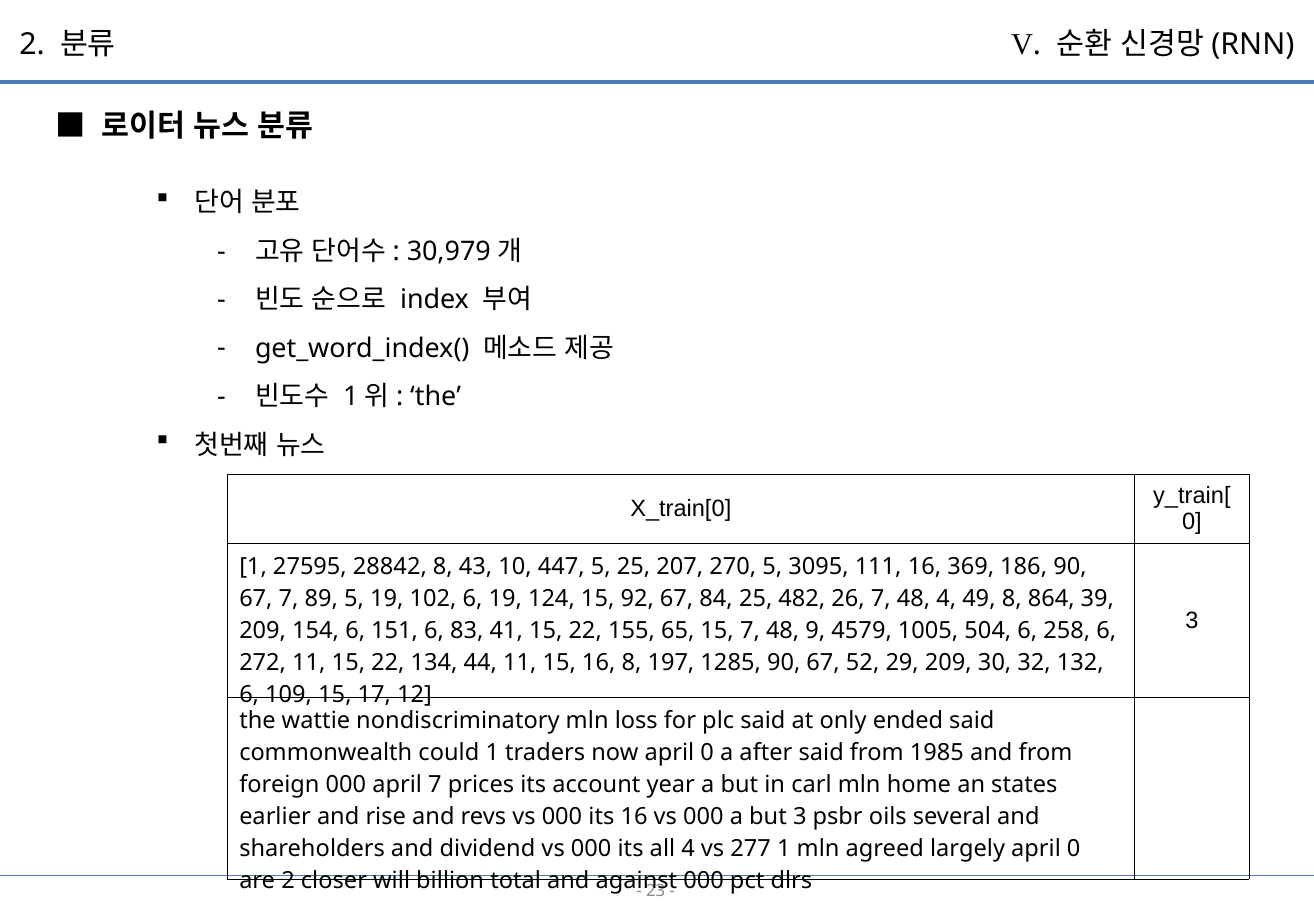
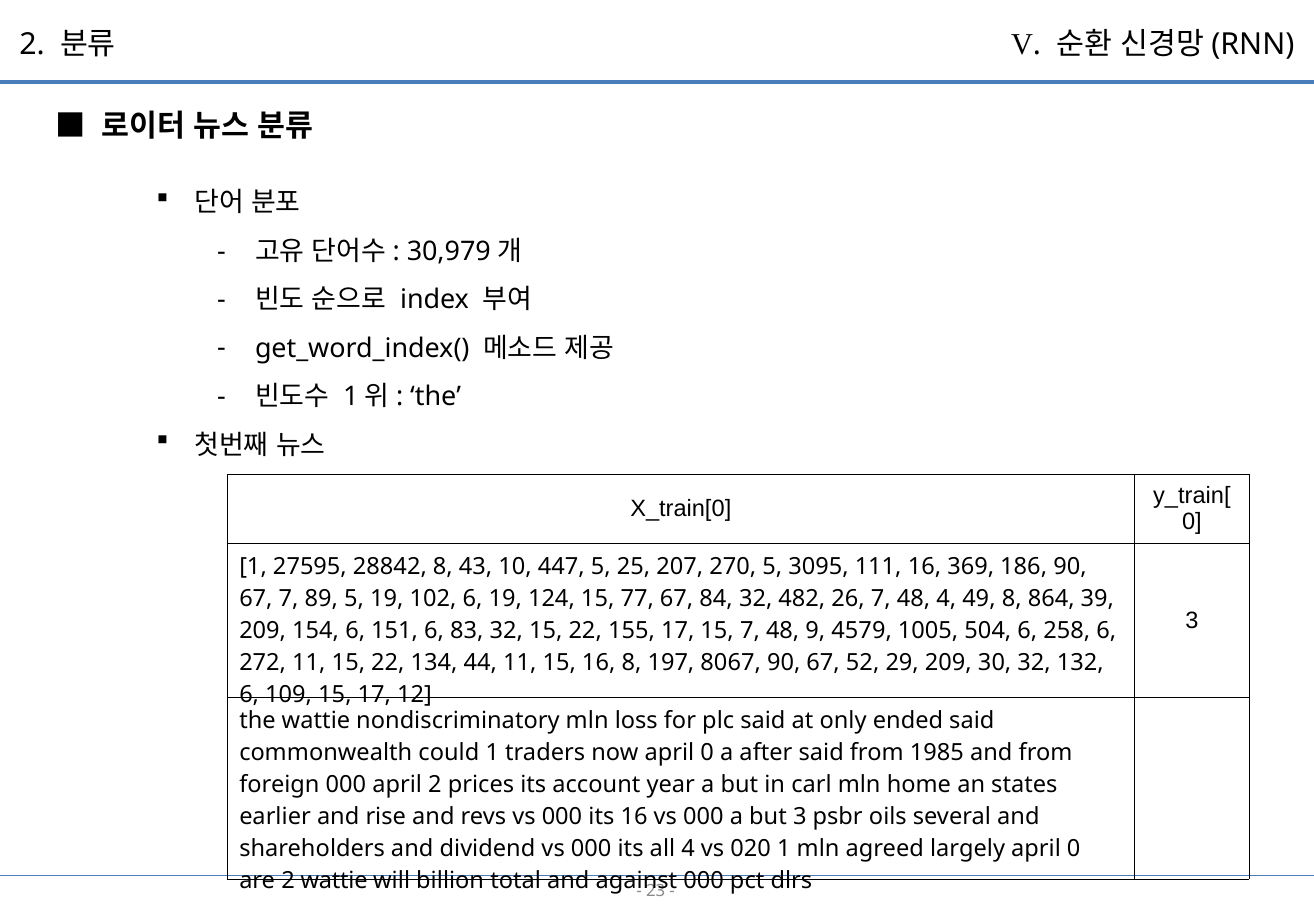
92: 92 -> 77
84 25: 25 -> 32
83 41: 41 -> 32
155 65: 65 -> 17
1285: 1285 -> 8067
april 7: 7 -> 2
277: 277 -> 020
2 closer: closer -> wattie
